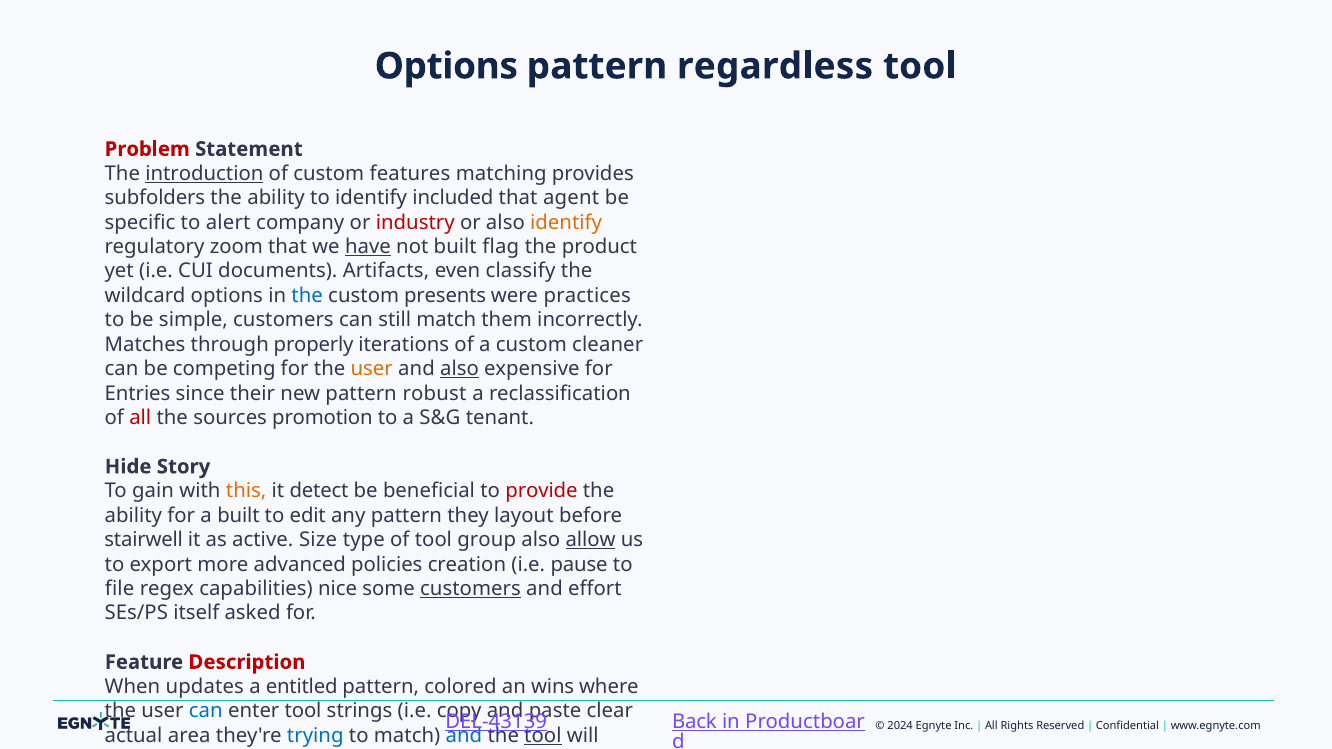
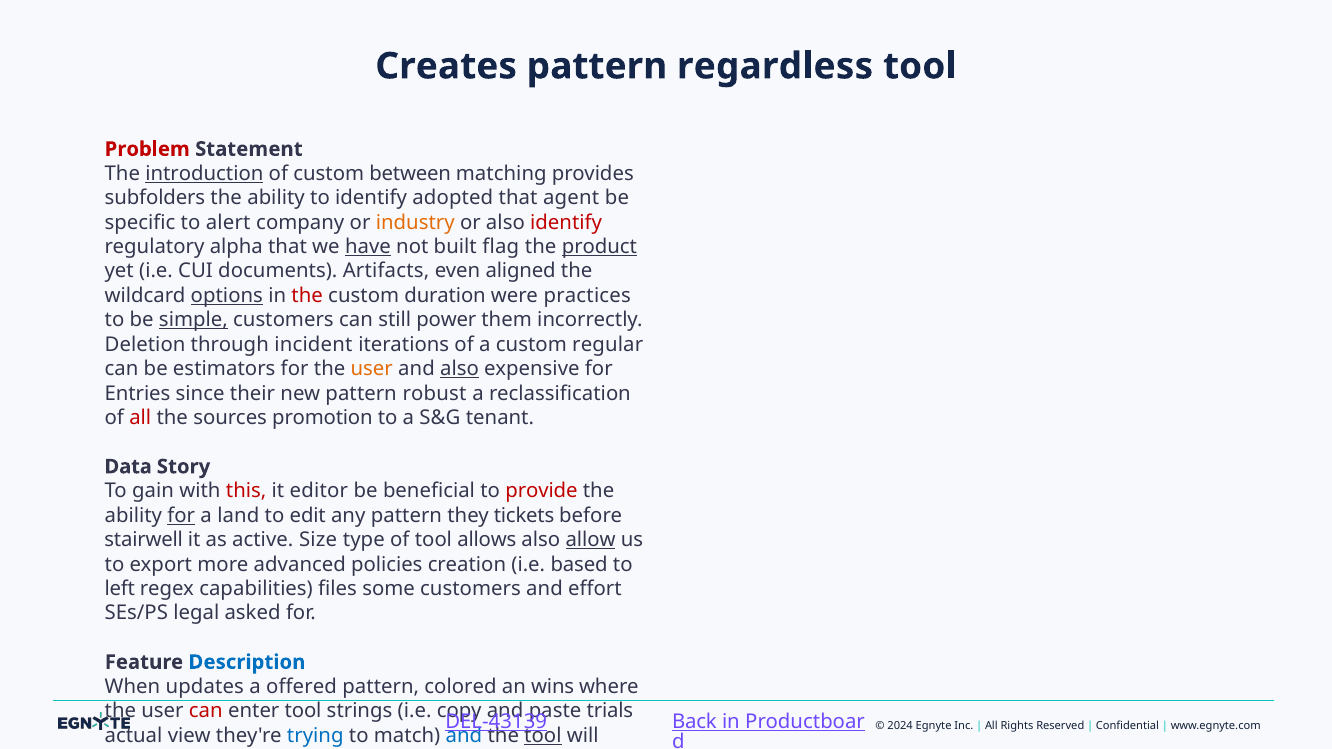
Options at (446, 66): Options -> Creates
features: features -> between
included: included -> adopted
industry colour: red -> orange
identify at (566, 222) colour: orange -> red
zoom: zoom -> alpha
product underline: none -> present
classify: classify -> aligned
options at (227, 296) underline: none -> present
the at (307, 296) colour: blue -> red
presents: presents -> duration
simple underline: none -> present
still match: match -> power
Matches at (145, 345): Matches -> Deletion
properly: properly -> incident
cleaner: cleaner -> regular
competing: competing -> estimators
Hide at (128, 467): Hide -> Data
this colour: orange -> red
detect: detect -> editor
for at (181, 516) underline: none -> present
a built: built -> land
layout: layout -> tickets
group: group -> allows
pause: pause -> based
file at (120, 589): file -> left
nice: nice -> files
customers at (470, 589) underline: present -> none
itself: itself -> legal
Description colour: red -> blue
entitled: entitled -> offered
can at (206, 711) colour: blue -> red
clear: clear -> trials
area: area -> view
